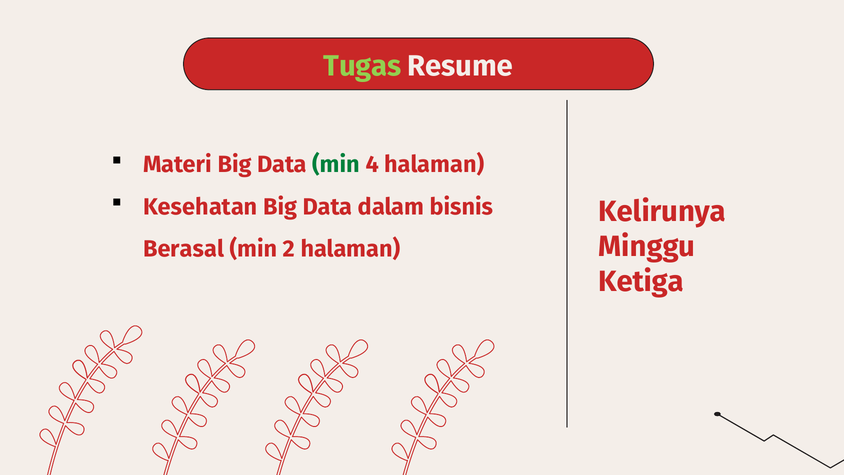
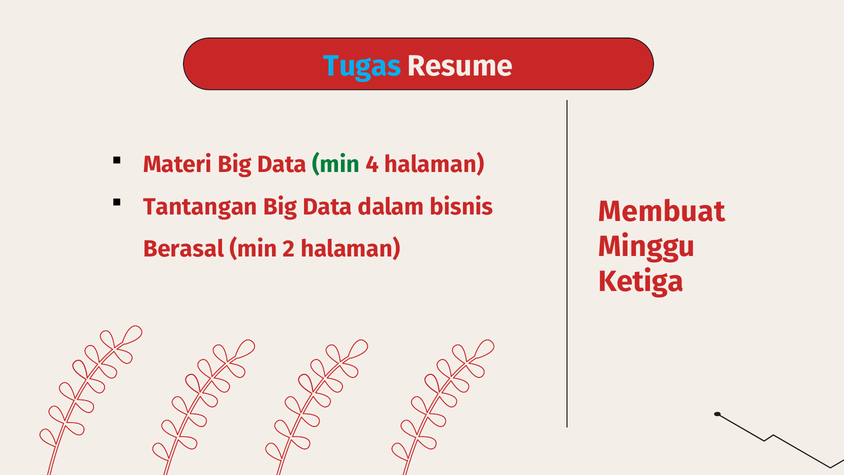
Tugas colour: light green -> light blue
Kesehatan: Kesehatan -> Tantangan
Kelirunya: Kelirunya -> Membuat
